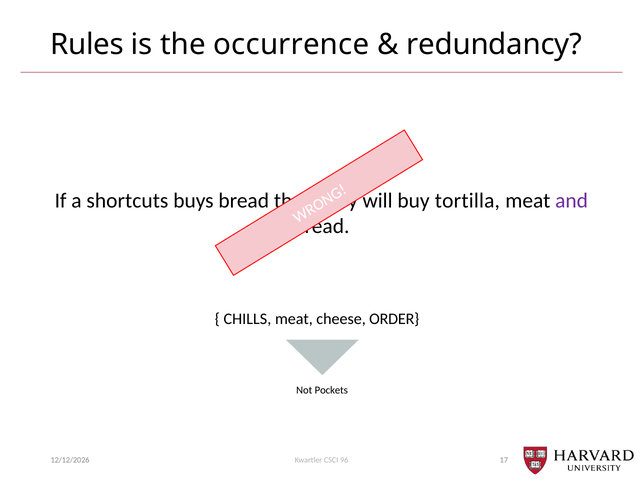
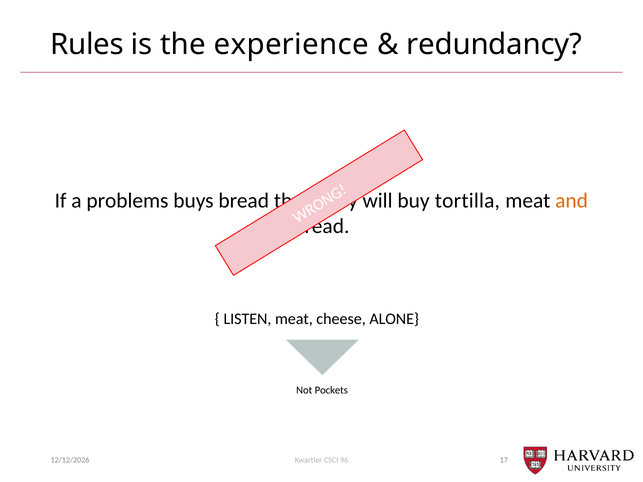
occurrence: occurrence -> experience
shortcuts: shortcuts -> problems
and colour: purple -> orange
CHILLS: CHILLS -> LISTEN
ORDER: ORDER -> ALONE
